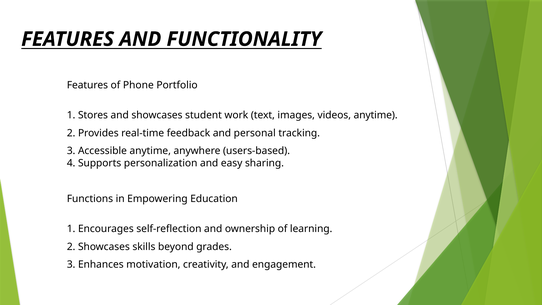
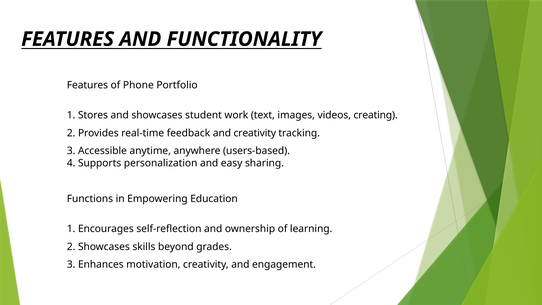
videos anytime: anytime -> creating
and personal: personal -> creativity
